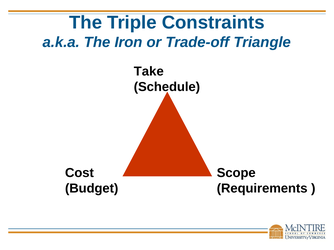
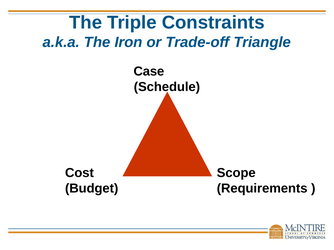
Take: Take -> Case
